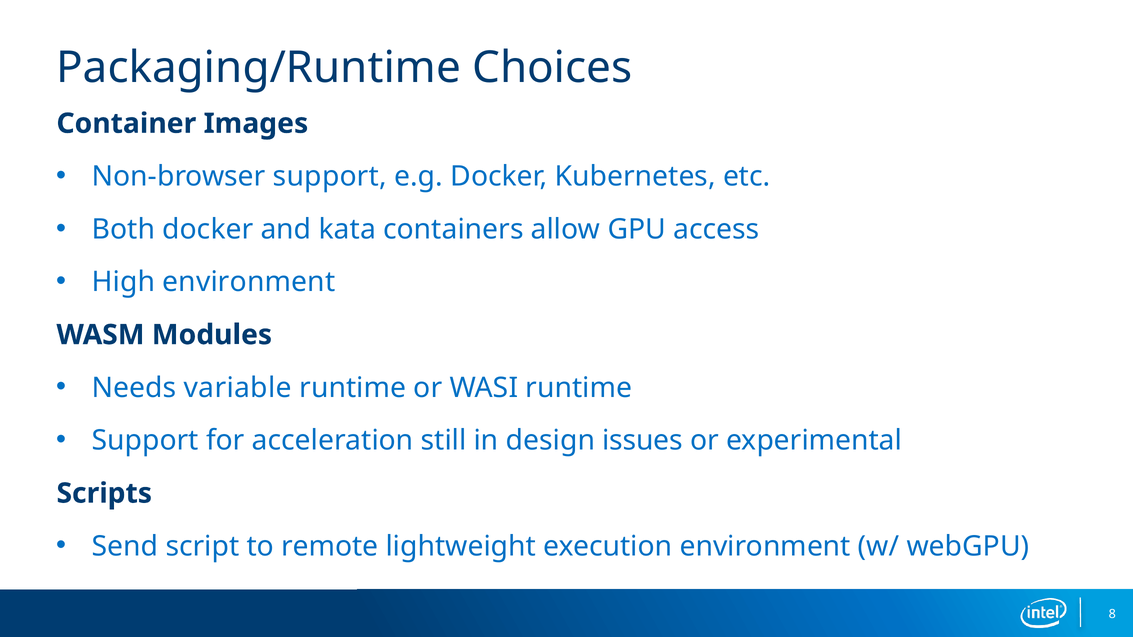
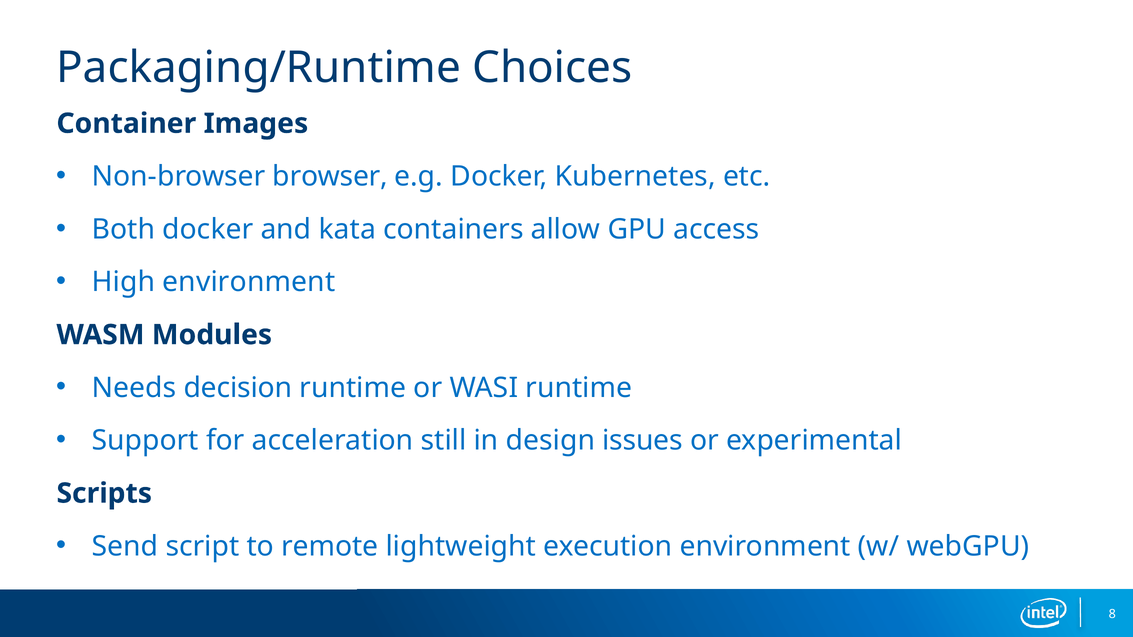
Non-browser support: support -> browser
variable: variable -> decision
